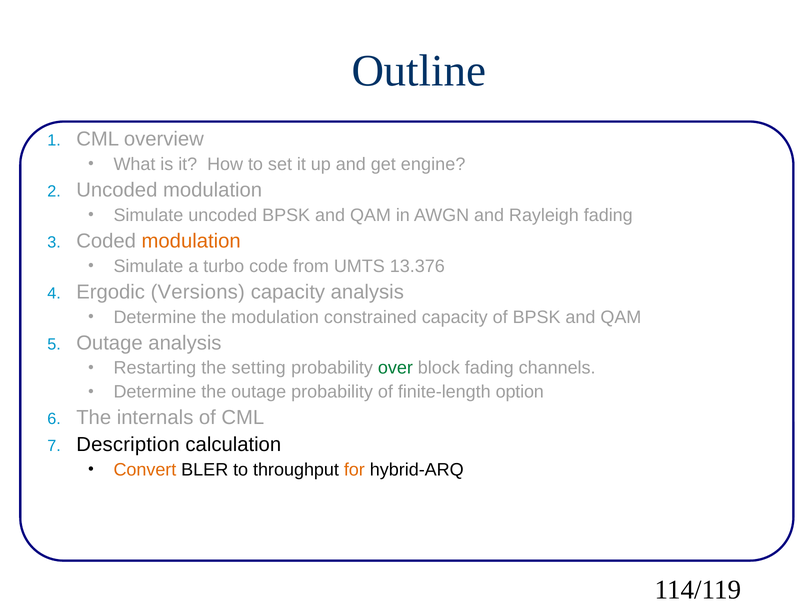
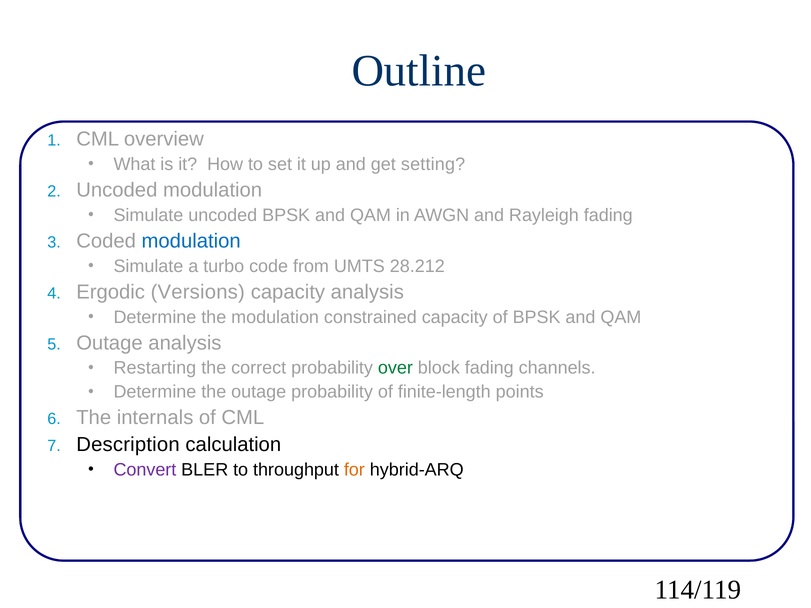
engine: engine -> setting
modulation at (191, 241) colour: orange -> blue
13.376: 13.376 -> 28.212
setting: setting -> correct
option: option -> points
Convert colour: orange -> purple
